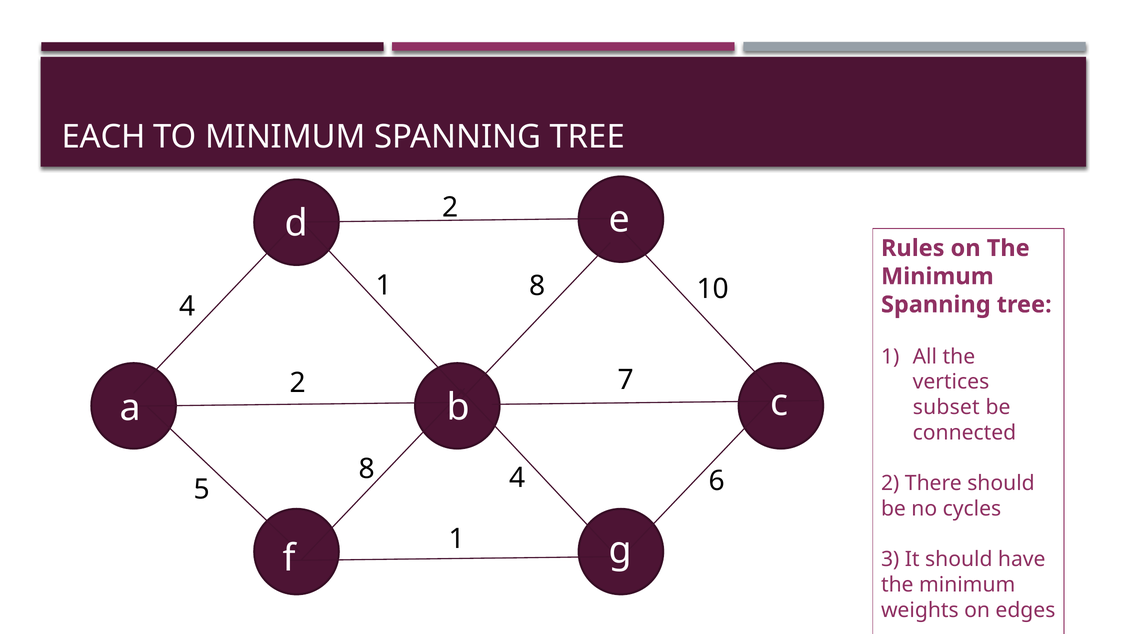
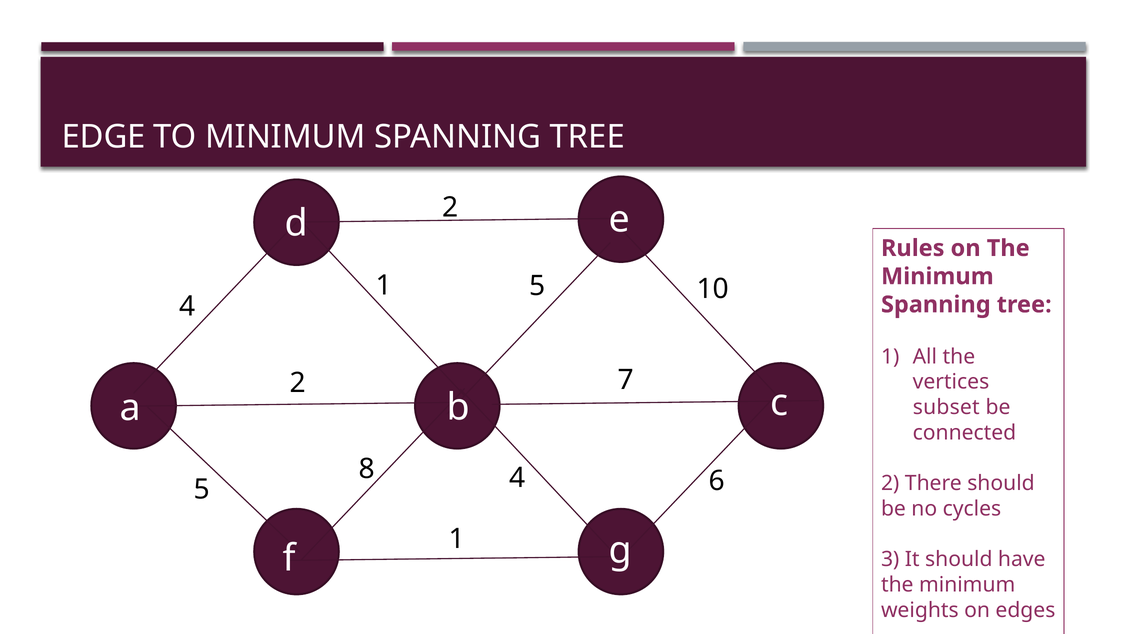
EACH: EACH -> EDGE
1 8: 8 -> 5
